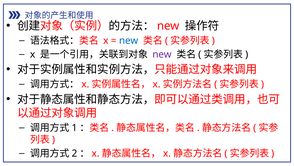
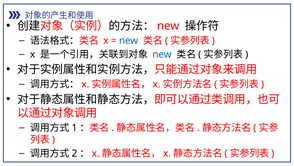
new at (162, 54) colour: purple -> blue
